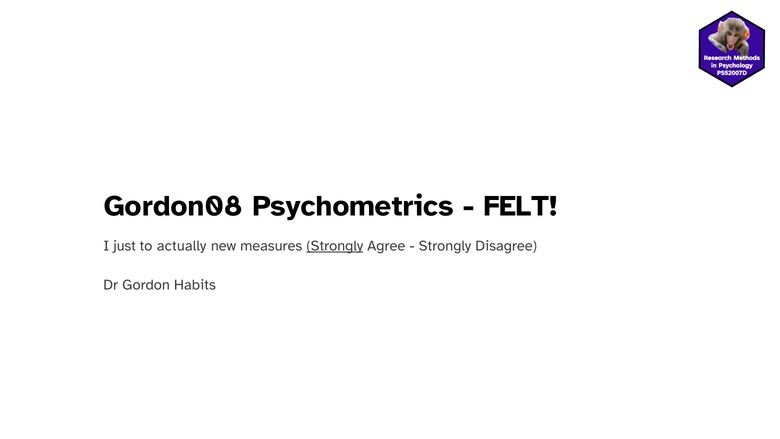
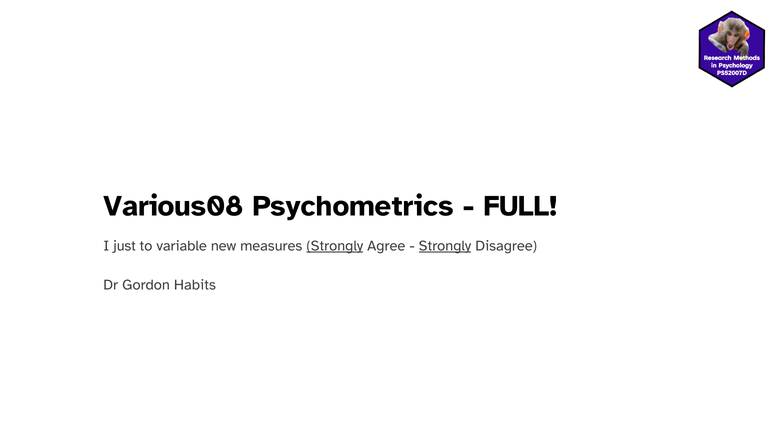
Gordon08: Gordon08 -> Various08
FELT: FELT -> FULL
actually: actually -> variable
Strongly at (445, 246) underline: none -> present
